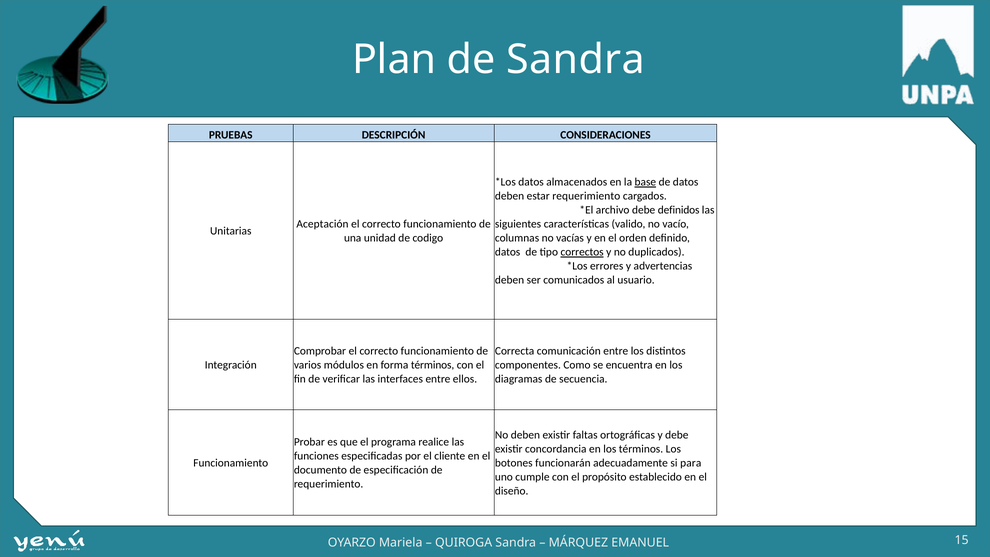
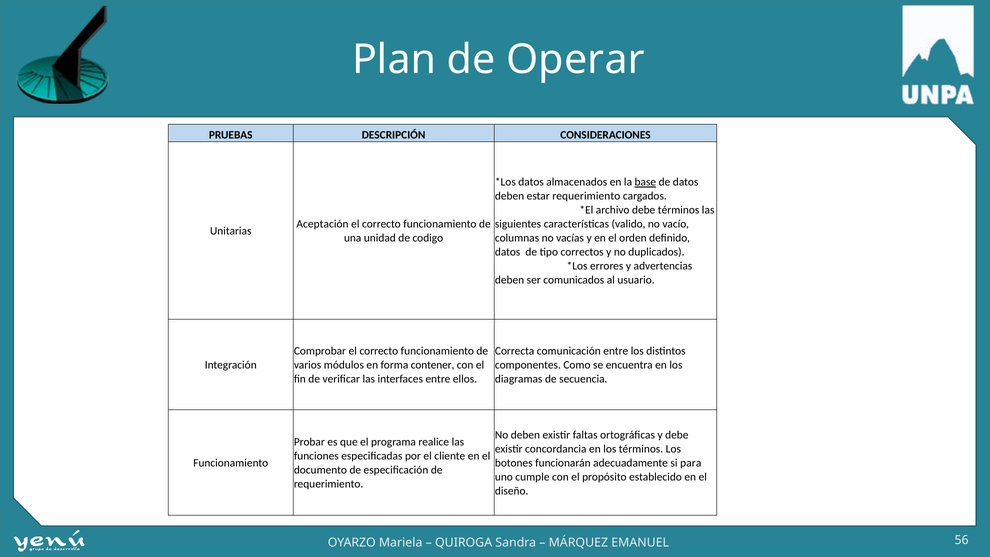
de Sandra: Sandra -> Operar
debe definidos: definidos -> términos
correctos underline: present -> none
forma términos: términos -> contener
15: 15 -> 56
